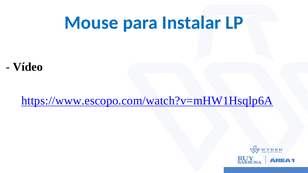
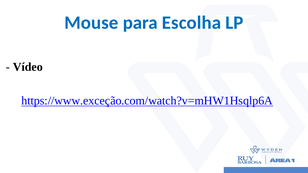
Instalar: Instalar -> Escolha
https://www.escopo.com/watch?v=mHW1Hsqlp6A: https://www.escopo.com/watch?v=mHW1Hsqlp6A -> https://www.exceção.com/watch?v=mHW1Hsqlp6A
